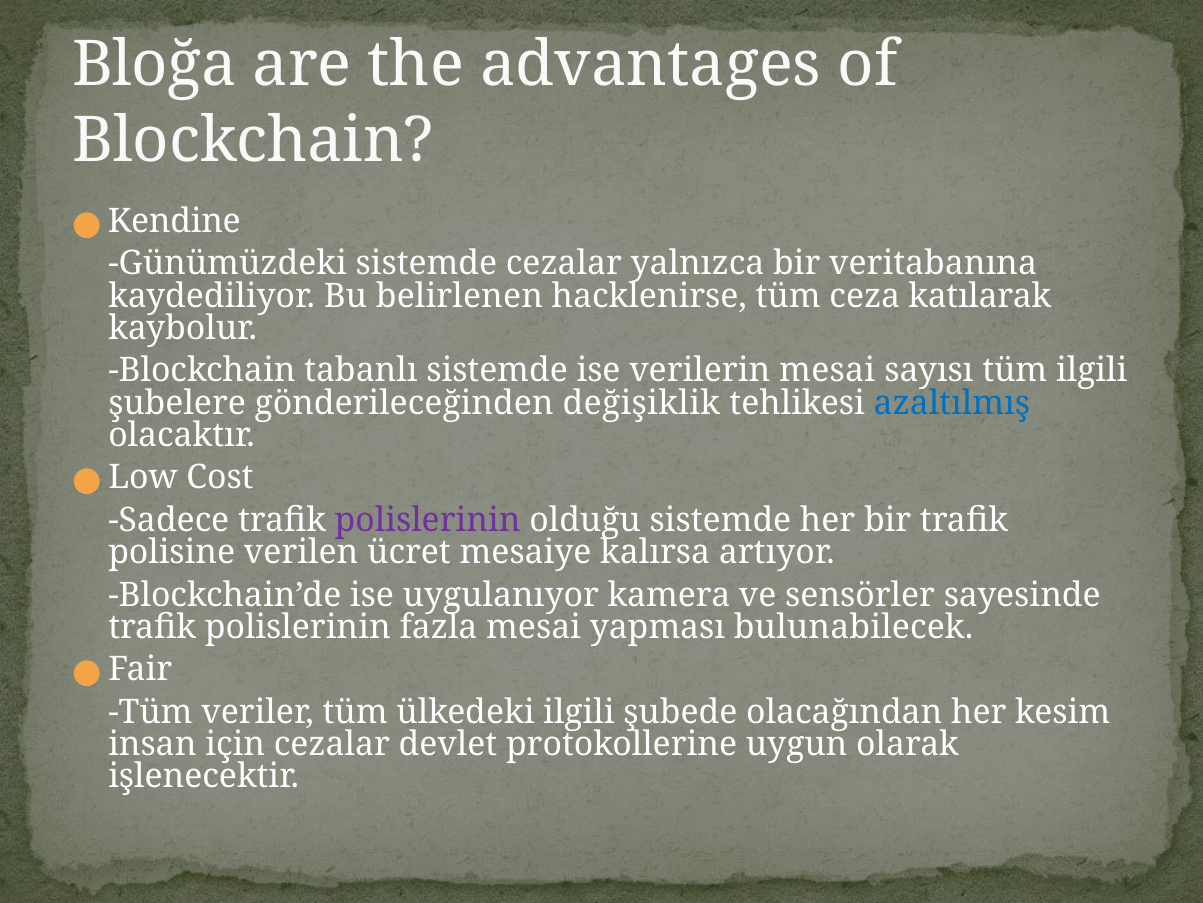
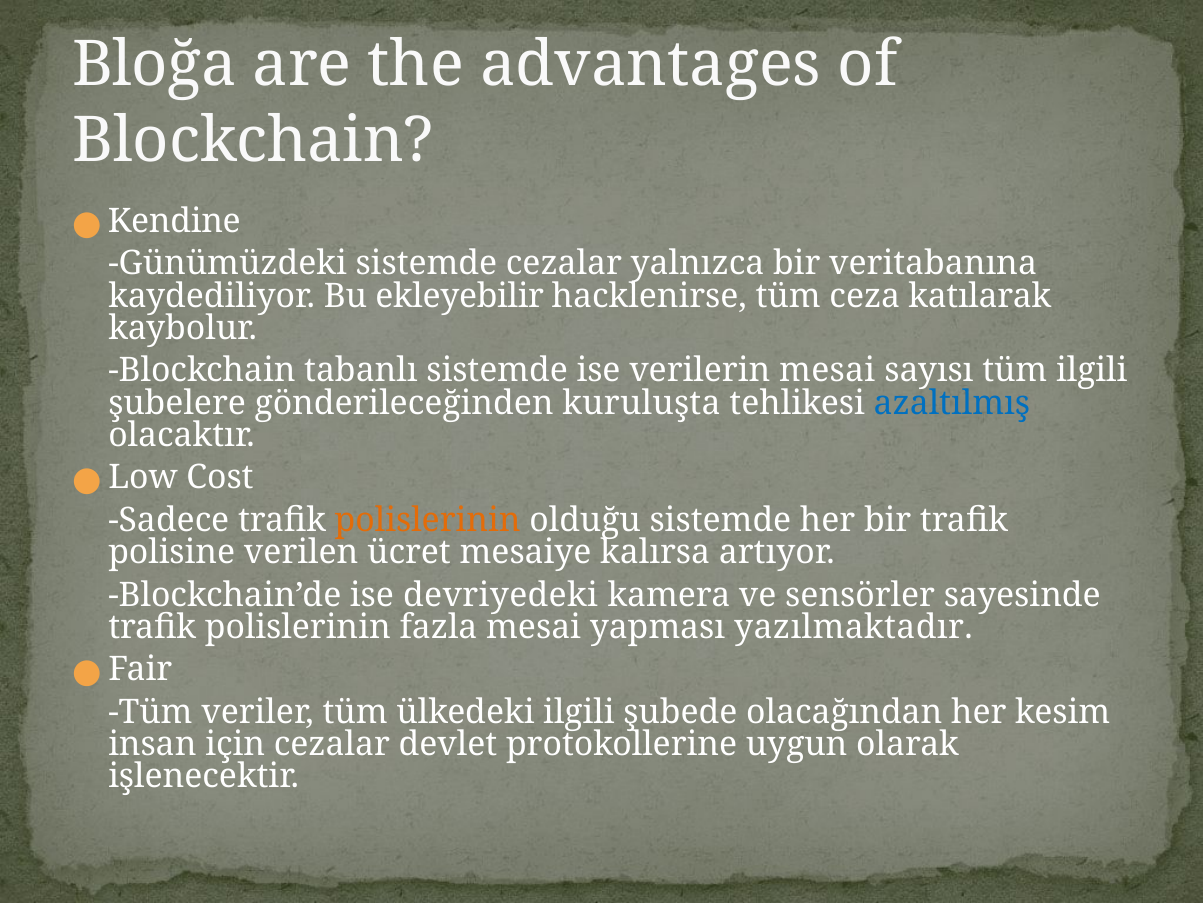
belirlenen: belirlenen -> ekleyebilir
değişiklik: değişiklik -> kuruluşta
polislerinin at (428, 520) colour: purple -> orange
uygulanıyor: uygulanıyor -> devriyedeki
bulunabilecek: bulunabilecek -> yazılmaktadır
